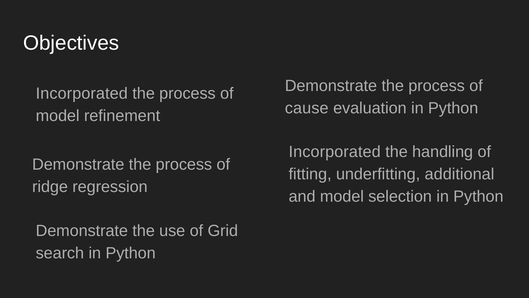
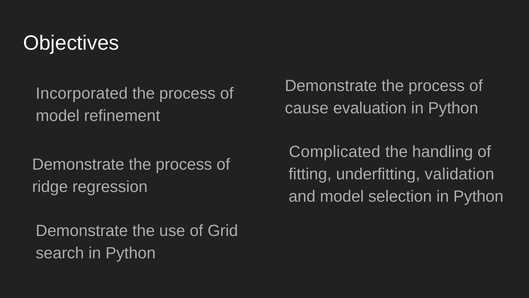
Incorporated at (335, 152): Incorporated -> Complicated
additional: additional -> validation
